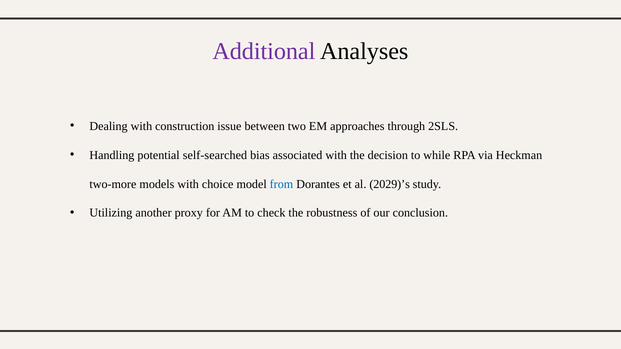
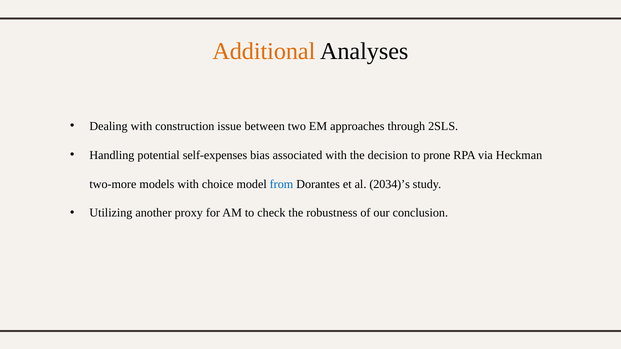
Additional colour: purple -> orange
self-searched: self-searched -> self-expenses
while: while -> prone
2029)’s: 2029)’s -> 2034)’s
